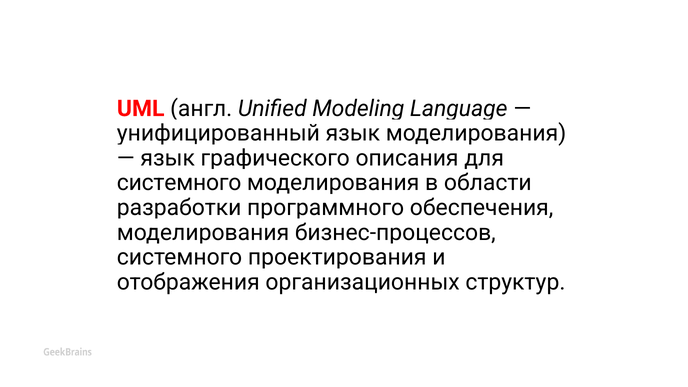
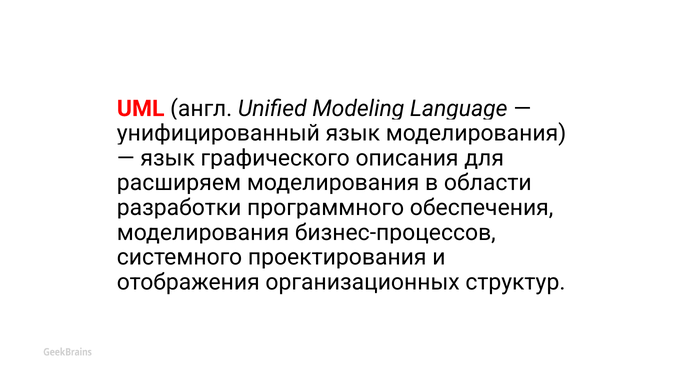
системного at (179, 183): системного -> расширяем
